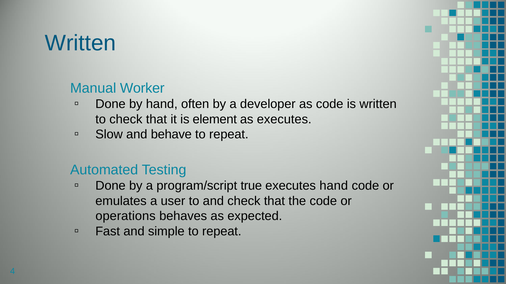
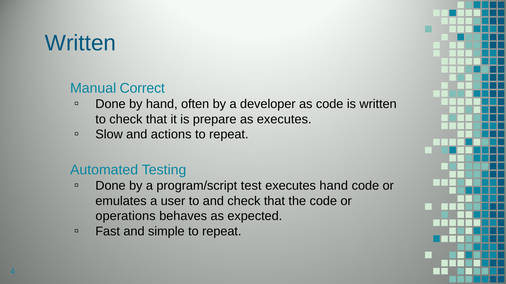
Worker: Worker -> Correct
element: element -> prepare
behave: behave -> actions
true: true -> test
